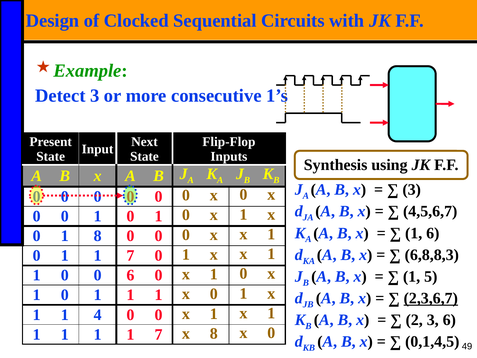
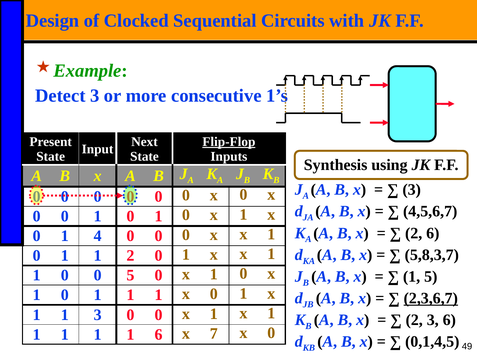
Flip-Flop underline: none -> present
1 at (414, 233): 1 -> 2
1 8: 8 -> 4
6,8,8,3: 6,8,8,3 -> 5,8,3,7
0 1 1 7: 7 -> 2
0 6: 6 -> 5
1 4: 4 -> 3
x 8: 8 -> 7
1 1 1 7: 7 -> 6
